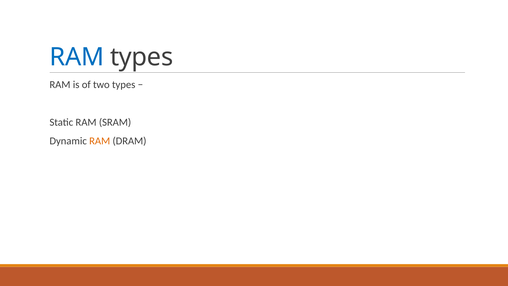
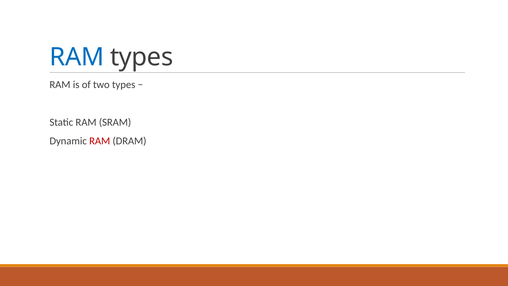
RAM at (100, 141) colour: orange -> red
